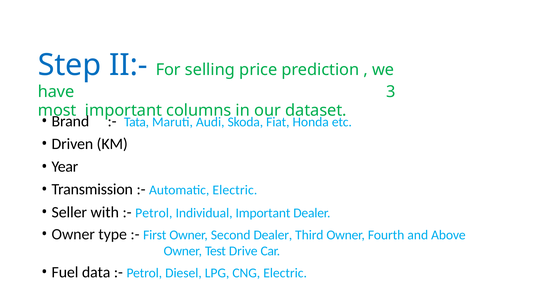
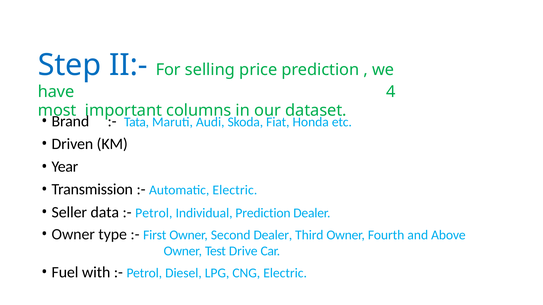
3: 3 -> 4
with: with -> data
Individual Important: Important -> Prediction
data: data -> with
